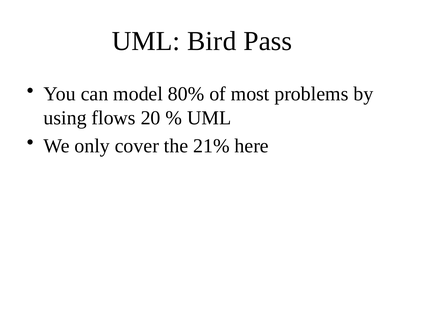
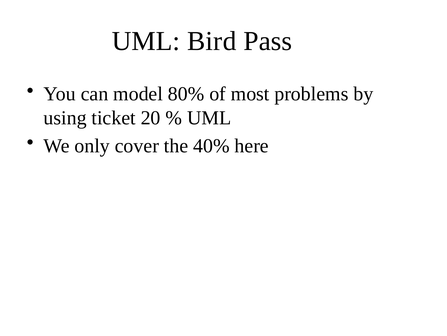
flows: flows -> ticket
21%: 21% -> 40%
